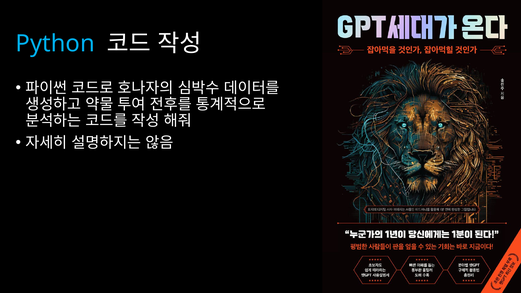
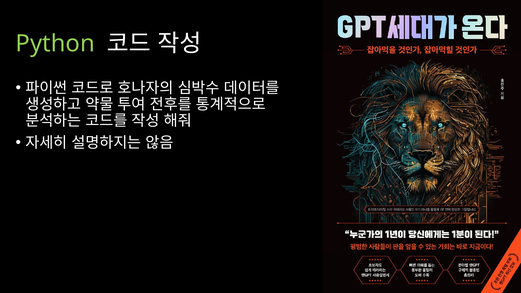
Python colour: light blue -> light green
